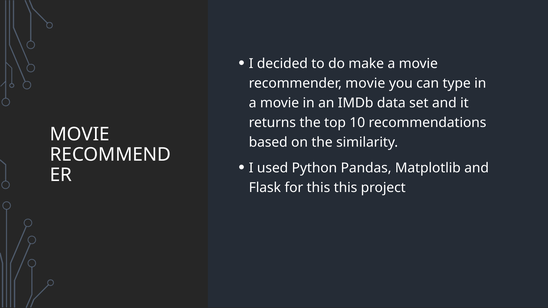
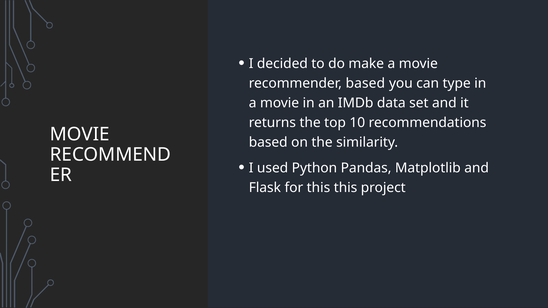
recommender movie: movie -> based
